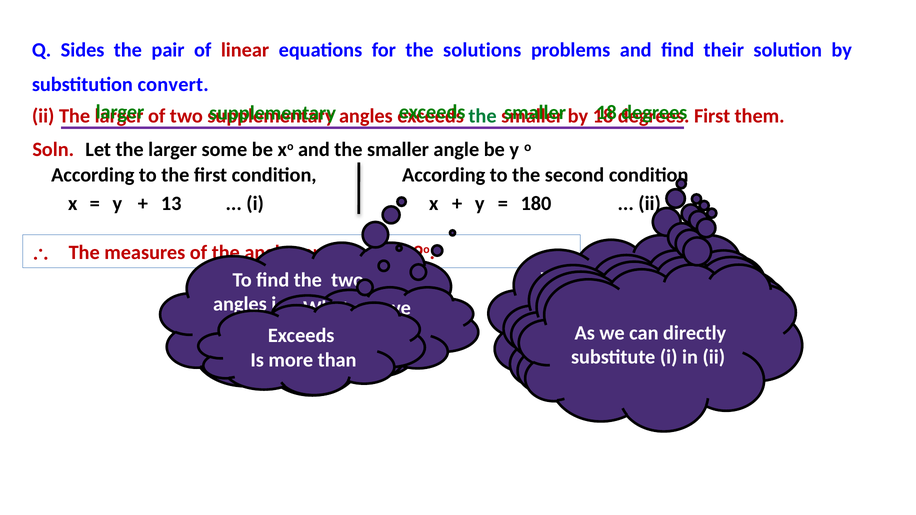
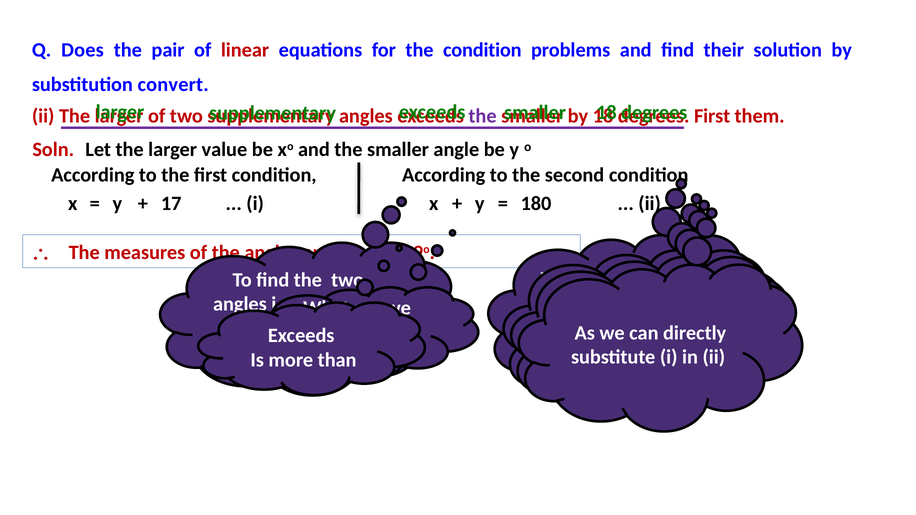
Sides: Sides -> Does
the solutions: solutions -> condition
the at (483, 116) colour: green -> purple
some: some -> value
13: 13 -> 17
